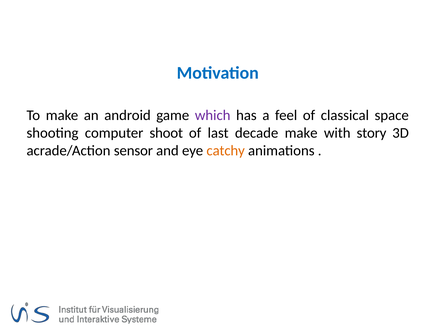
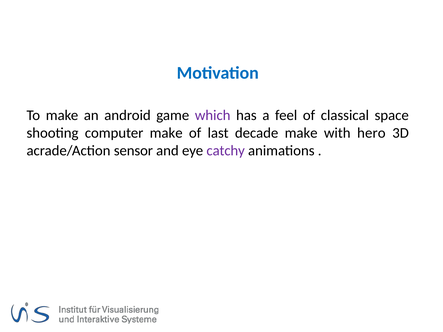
computer shoot: shoot -> make
story: story -> hero
catchy colour: orange -> purple
